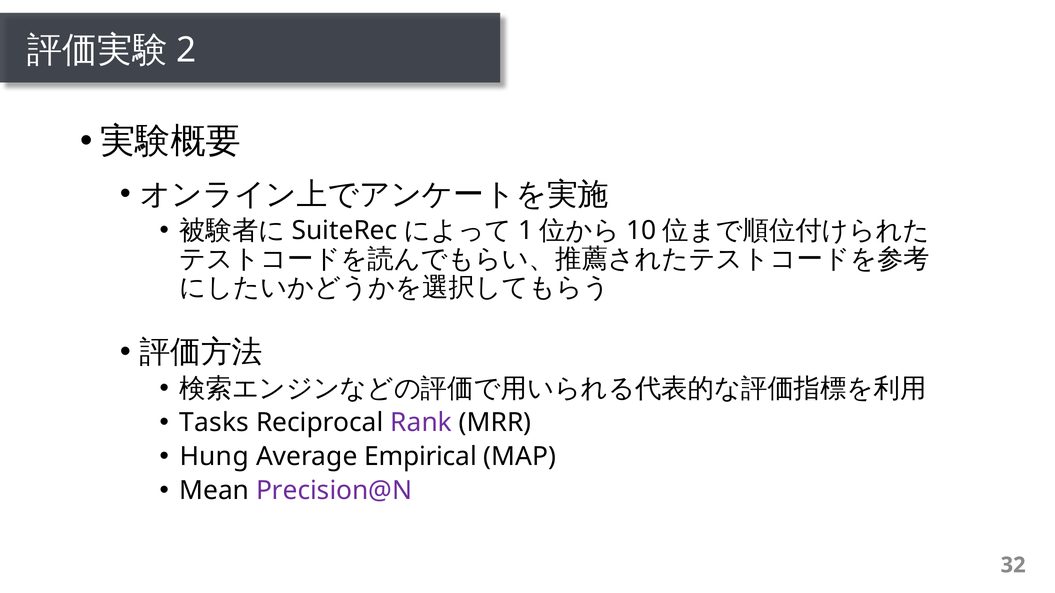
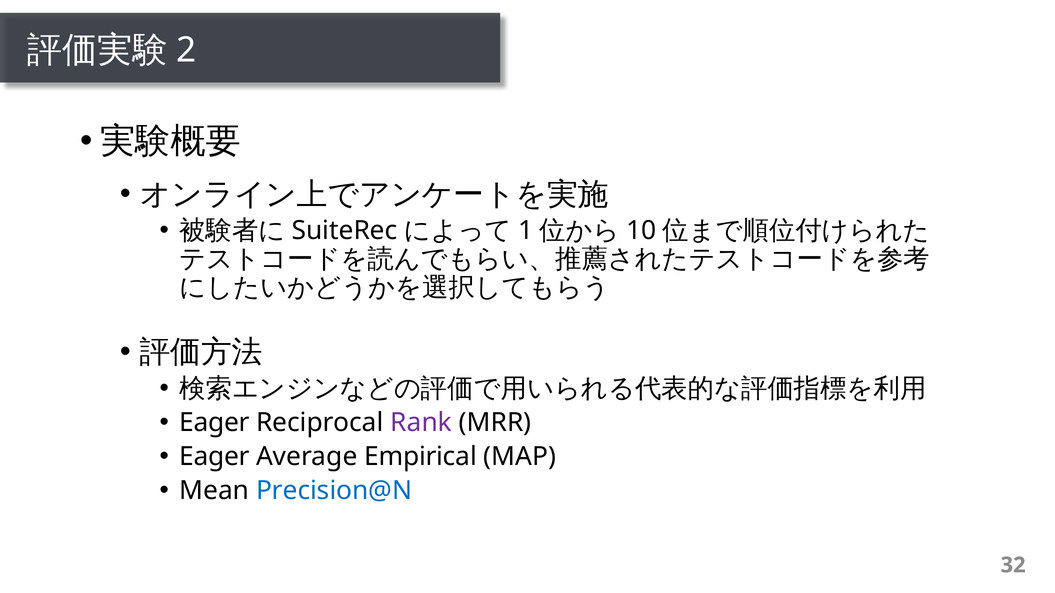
Tasks at (214, 423): Tasks -> Eager
Hung at (214, 457): Hung -> Eager
Precision@N colour: purple -> blue
